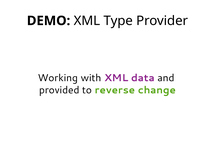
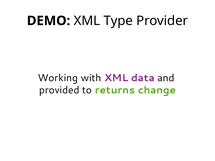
reverse: reverse -> returns
